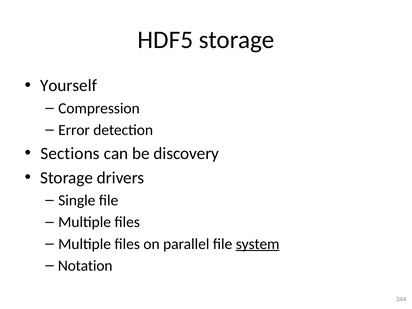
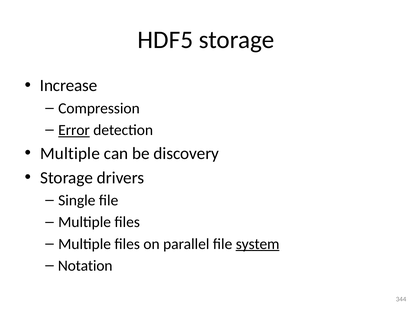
Yourself: Yourself -> Increase
Error underline: none -> present
Sections at (70, 153): Sections -> Multiple
